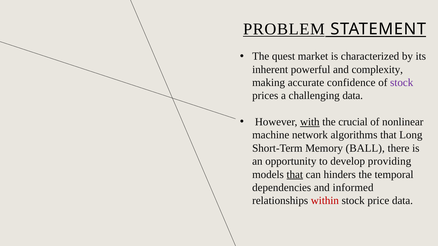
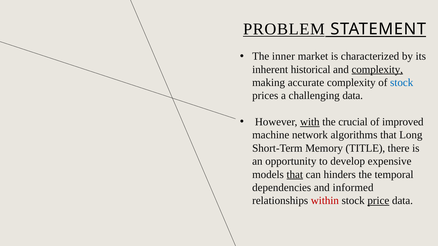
quest: quest -> inner
powerful: powerful -> historical
complexity at (377, 70) underline: none -> present
accurate confidence: confidence -> complexity
stock at (402, 83) colour: purple -> blue
nonlinear: nonlinear -> improved
BALL: BALL -> TITLE
providing: providing -> expensive
price underline: none -> present
